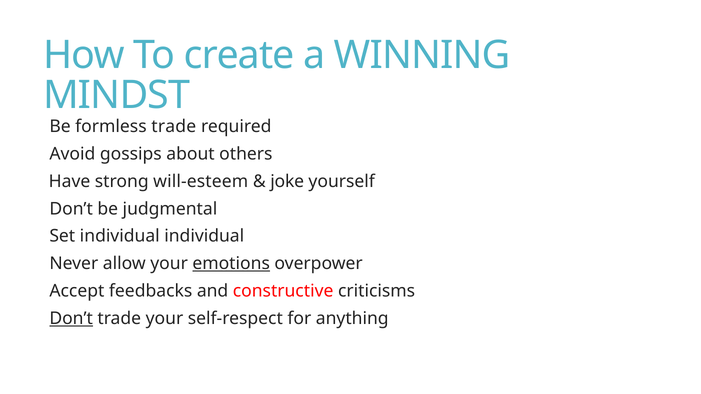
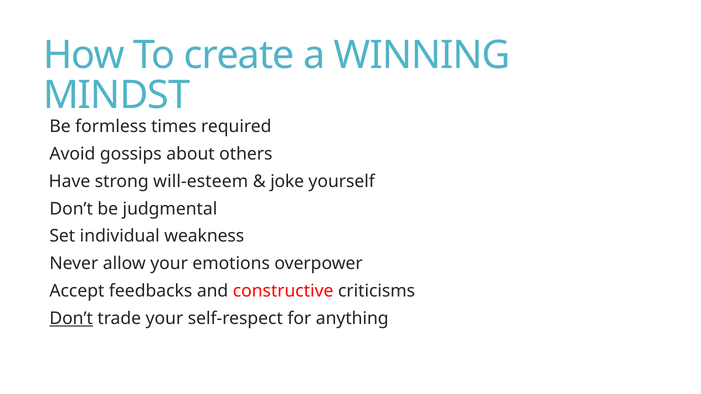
formless trade: trade -> times
individual individual: individual -> weakness
emotions underline: present -> none
